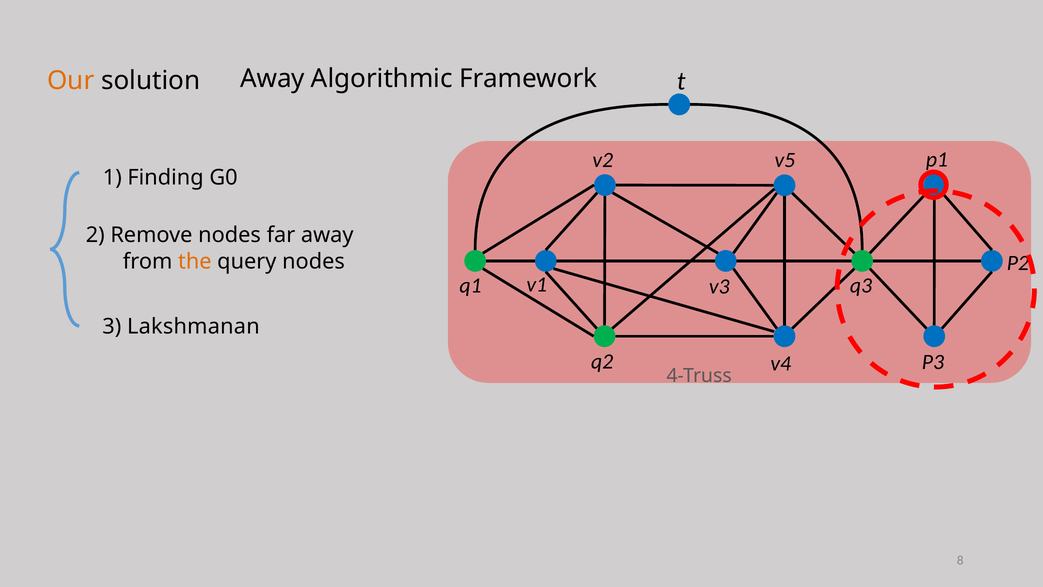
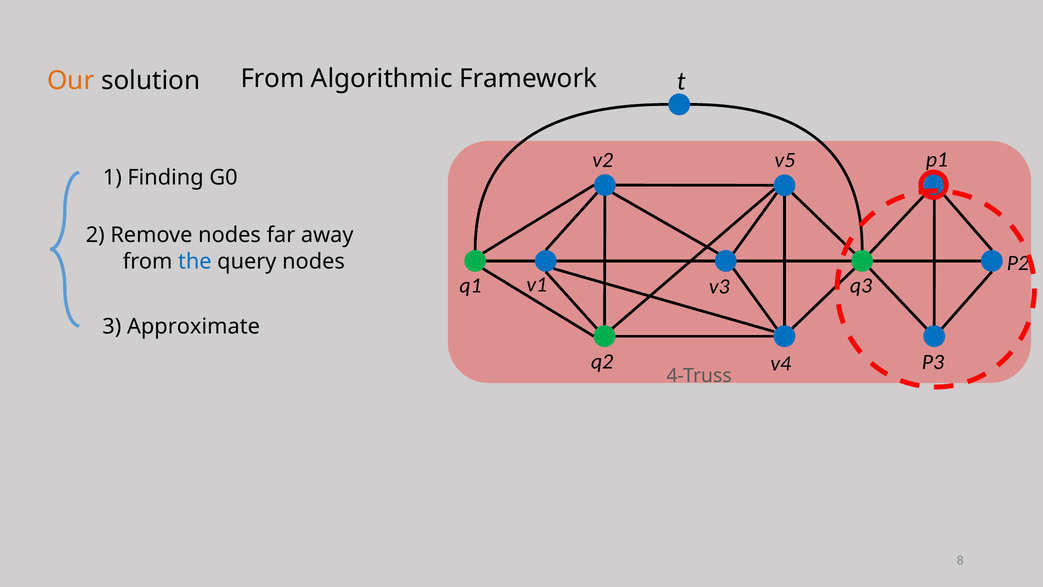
solution Away: Away -> From
the colour: orange -> blue
Lakshmanan: Lakshmanan -> Approximate
